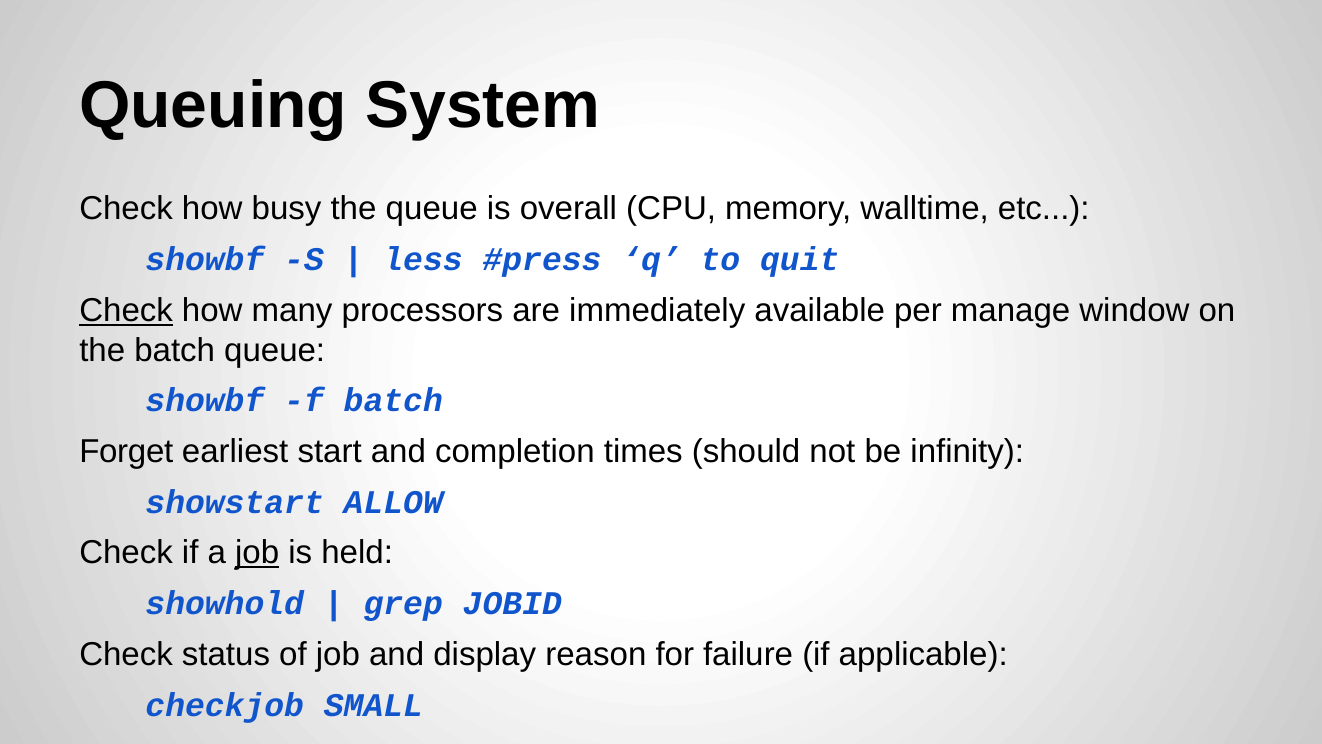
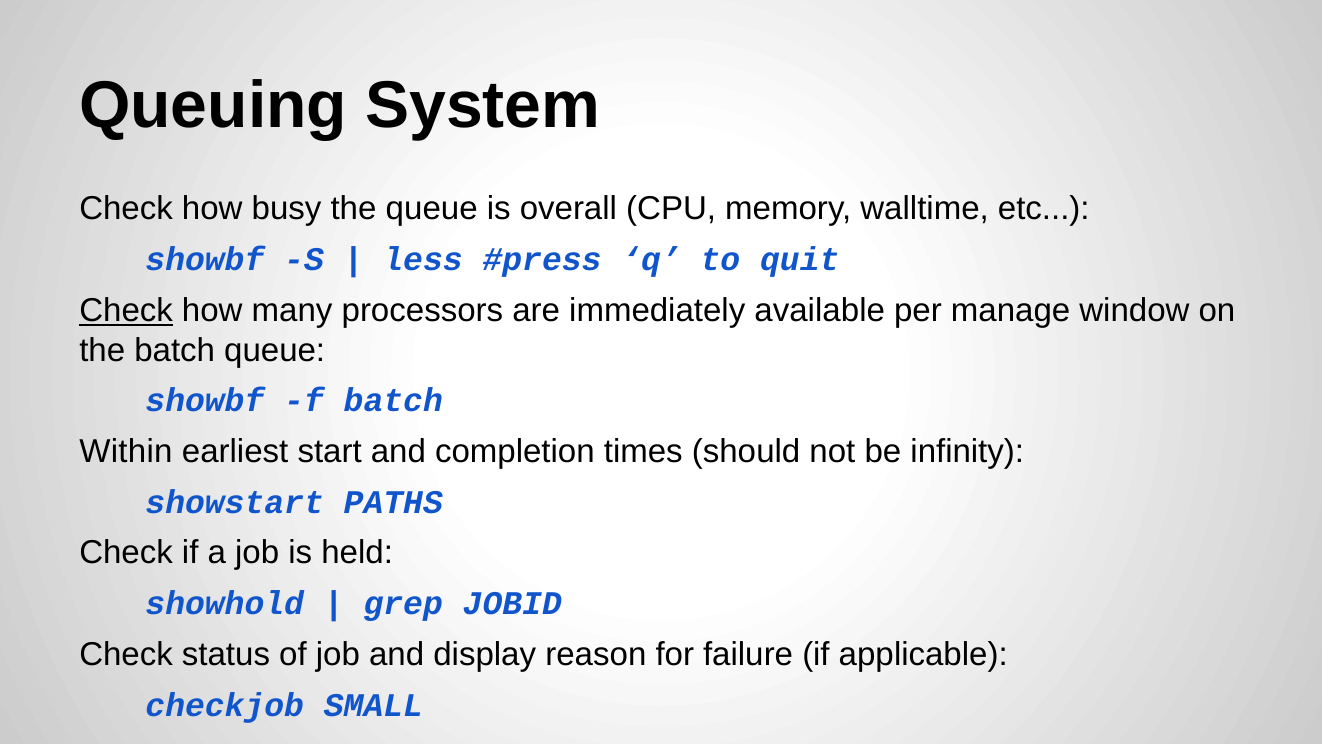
Forget: Forget -> Within
ALLOW: ALLOW -> PATHS
job at (257, 553) underline: present -> none
